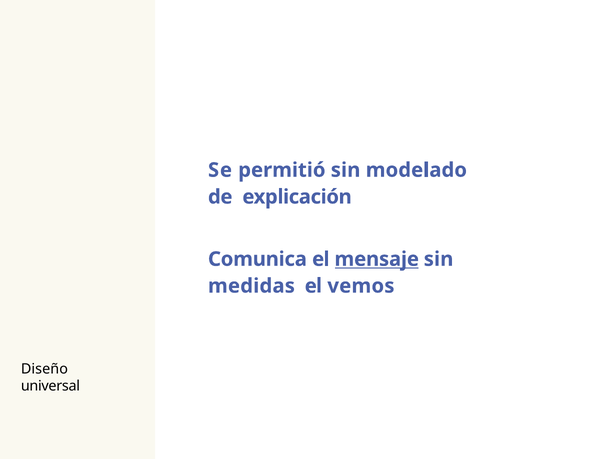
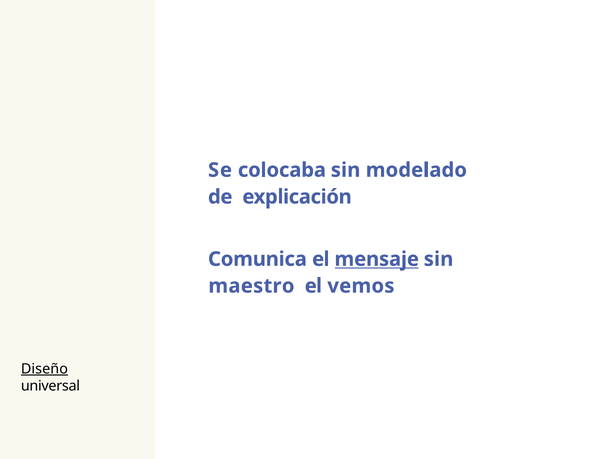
permitió: permitió -> colocaba
medidas: medidas -> maestro
Diseño underline: none -> present
